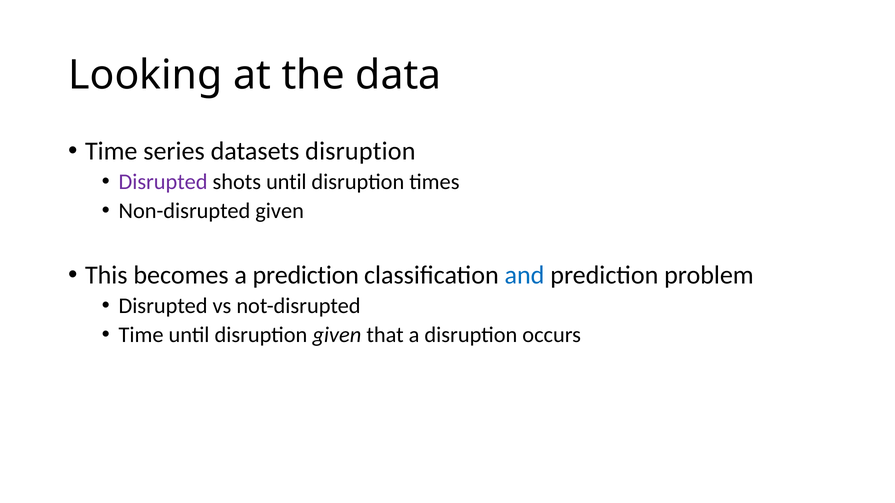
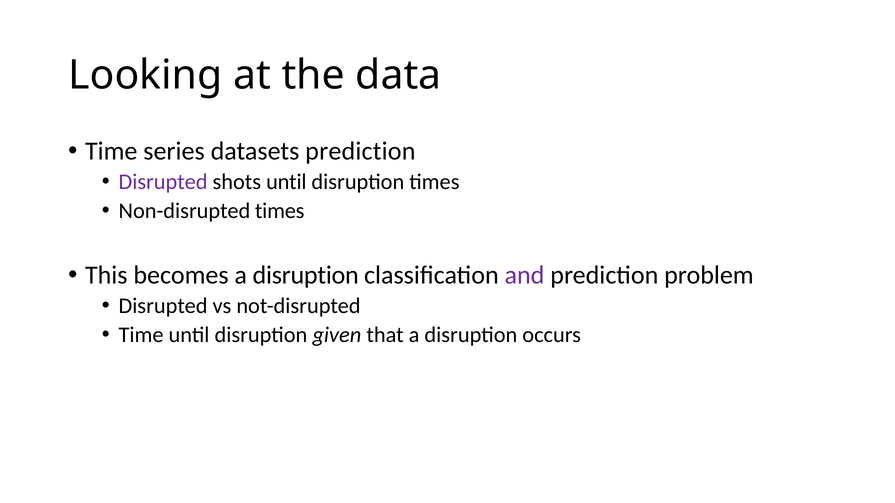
datasets disruption: disruption -> prediction
Non-disrupted given: given -> times
becomes a prediction: prediction -> disruption
and colour: blue -> purple
